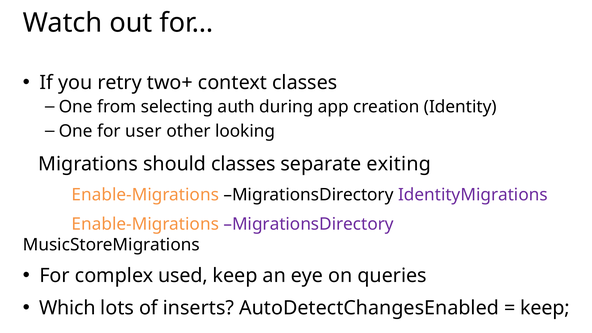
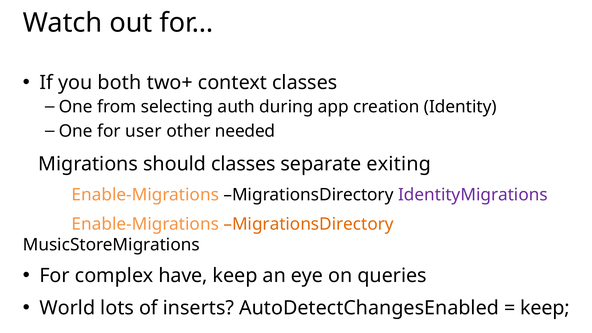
retry: retry -> both
looking: looking -> needed
MigrationsDirectory at (309, 224) colour: purple -> orange
used: used -> have
Which: Which -> World
